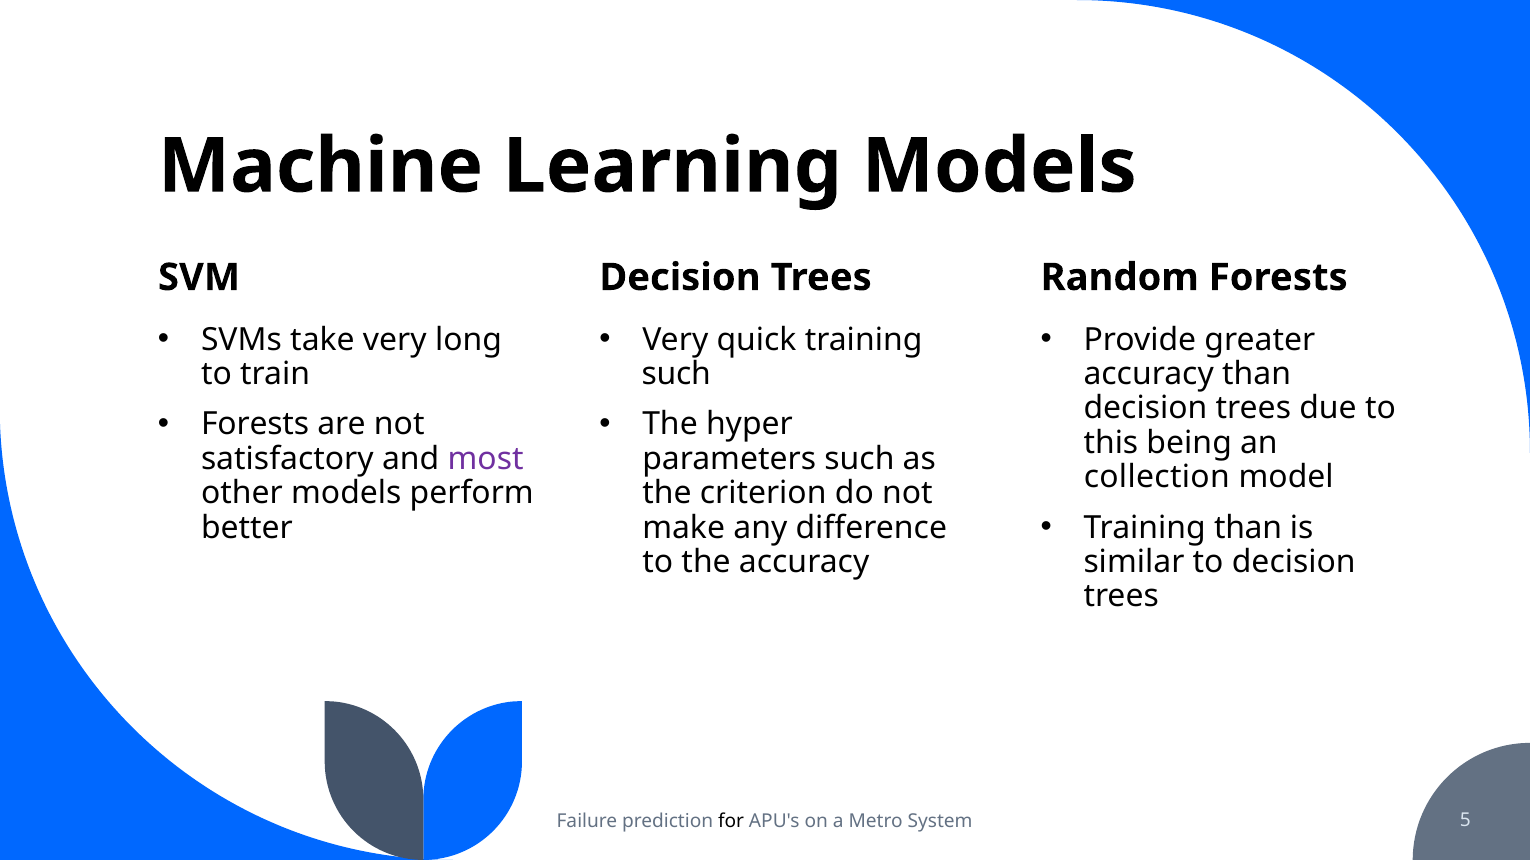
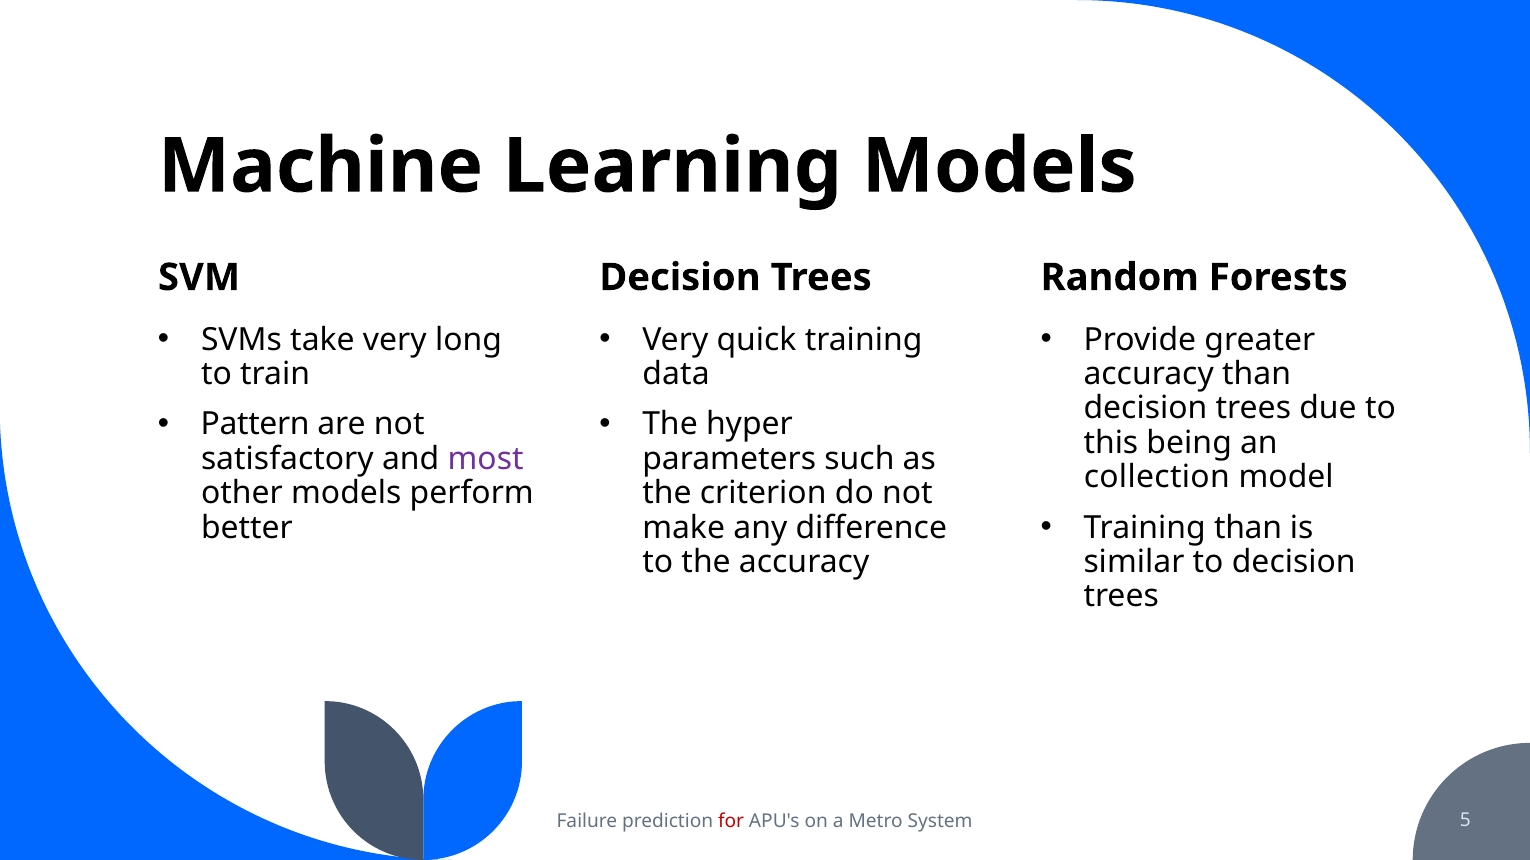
such at (676, 374): such -> data
Forests at (255, 425): Forests -> Pattern
for colour: black -> red
